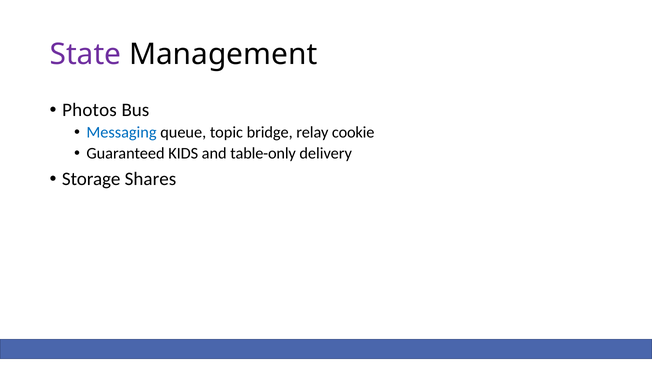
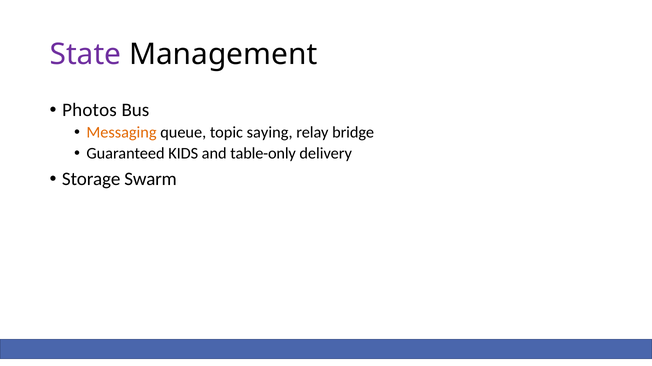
Messaging colour: blue -> orange
bridge: bridge -> saying
cookie: cookie -> bridge
Shares: Shares -> Swarm
